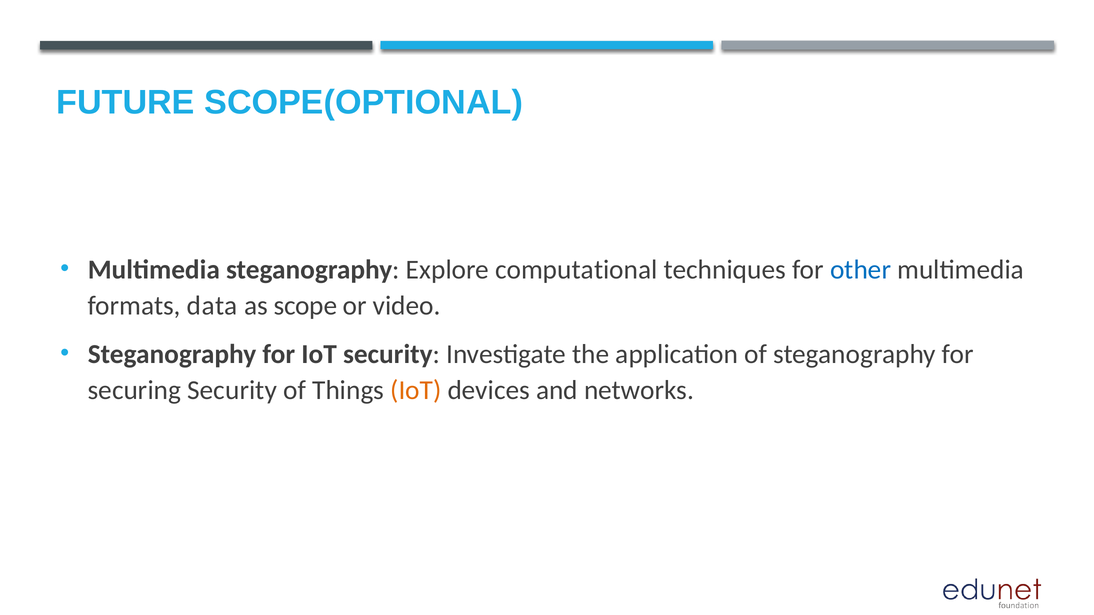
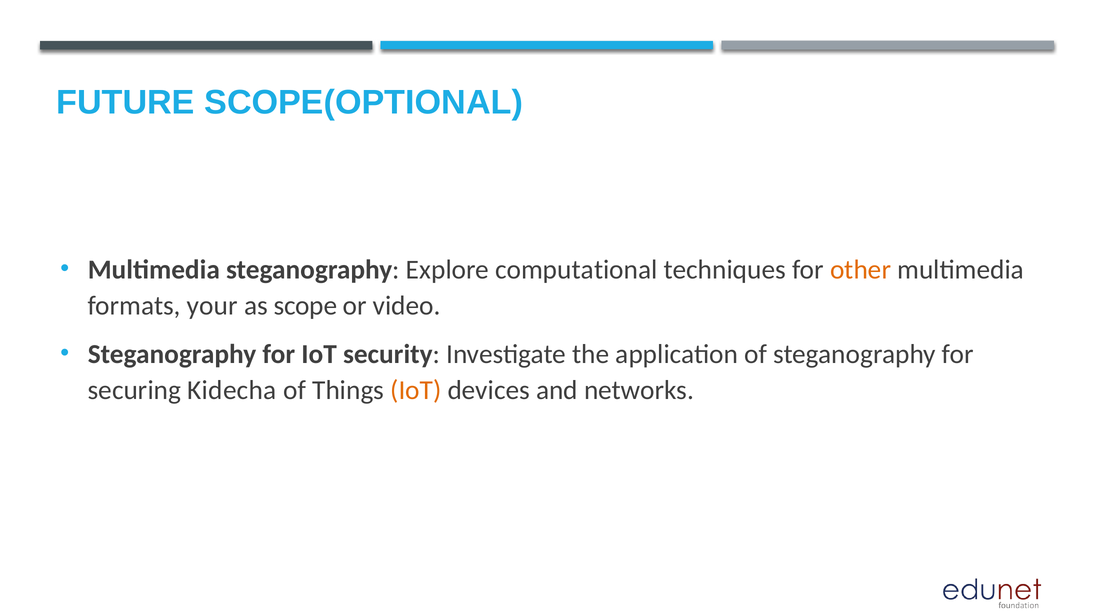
other colour: blue -> orange
data: data -> your
securing Security: Security -> Kidecha
